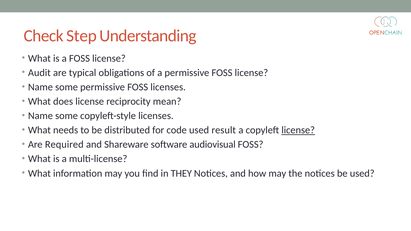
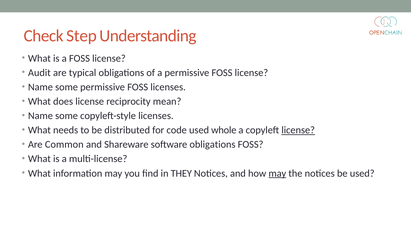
result: result -> whole
Required: Required -> Common
software audiovisual: audiovisual -> obligations
may at (277, 173) underline: none -> present
